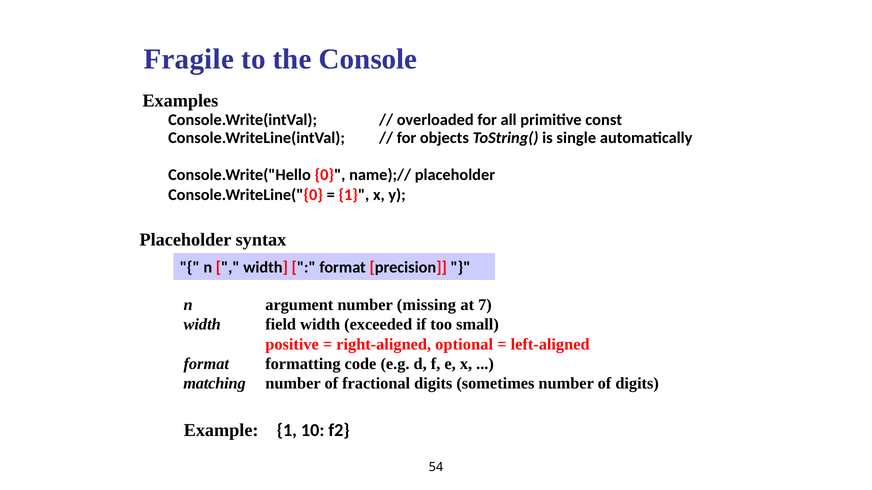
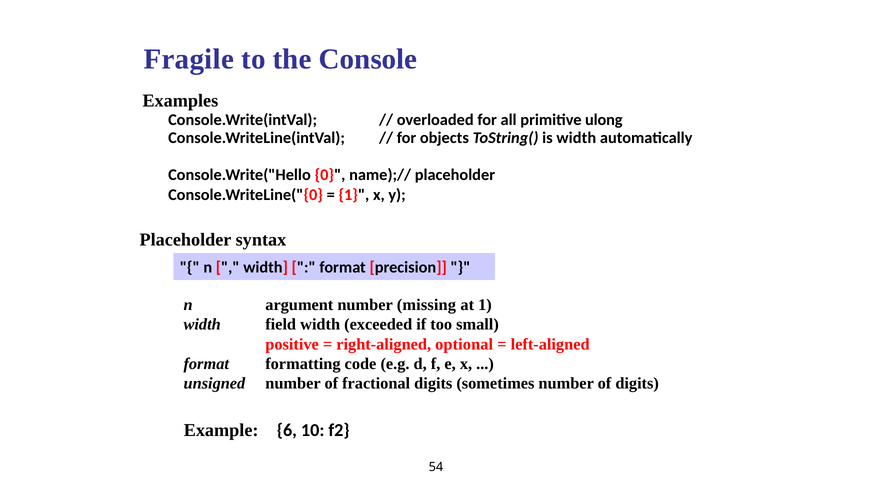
const: const -> ulong
is single: single -> width
at 7: 7 -> 1
matching: matching -> unsigned
Example 1: 1 -> 6
